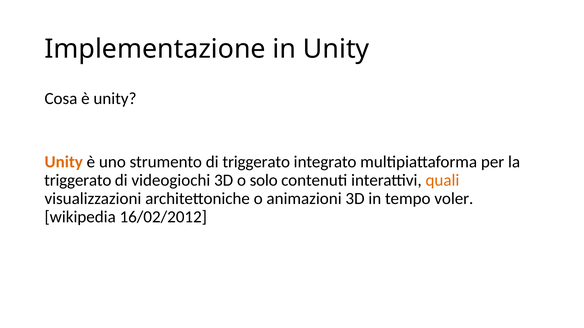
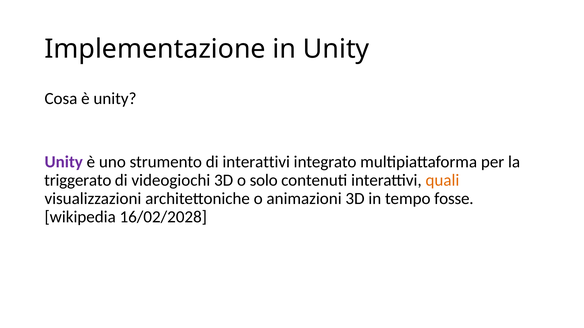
Unity at (64, 162) colour: orange -> purple
di triggerato: triggerato -> interattivi
voler: voler -> fosse
16/02/2012: 16/02/2012 -> 16/02/2028
